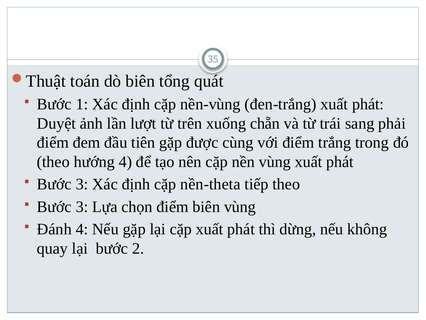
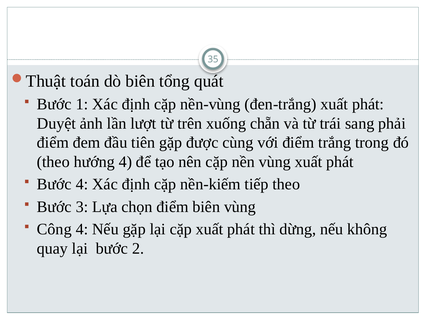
3 at (82, 184): 3 -> 4
nền-theta: nền-theta -> nền-kiếm
Đánh: Đánh -> Công
